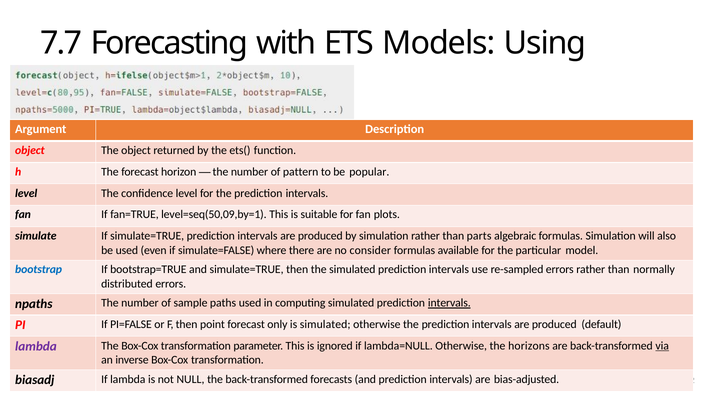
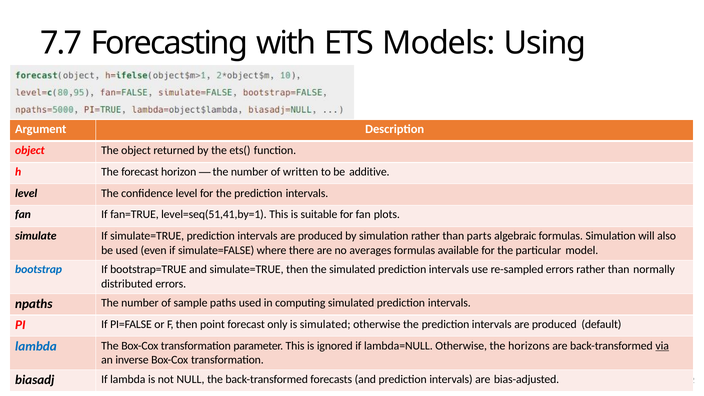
pattern: pattern -> written
popular: popular -> additive
level=seq(50,09,by=1: level=seq(50,09,by=1 -> level=seq(51,41,by=1
consider: consider -> averages
intervals at (449, 303) underline: present -> none
lambda at (36, 346) colour: purple -> blue
